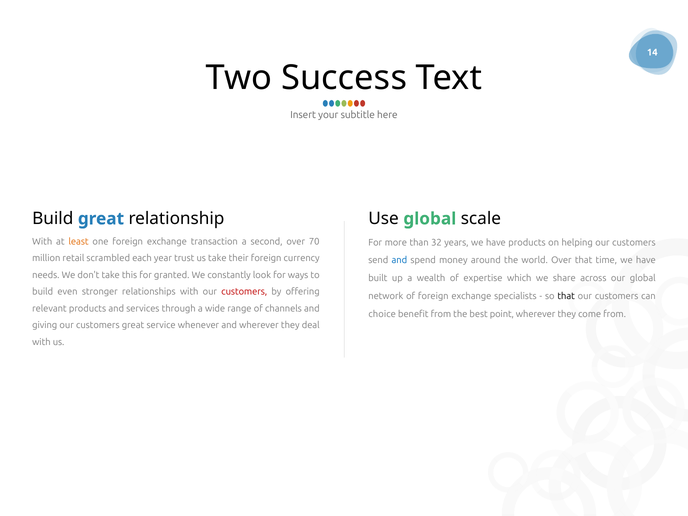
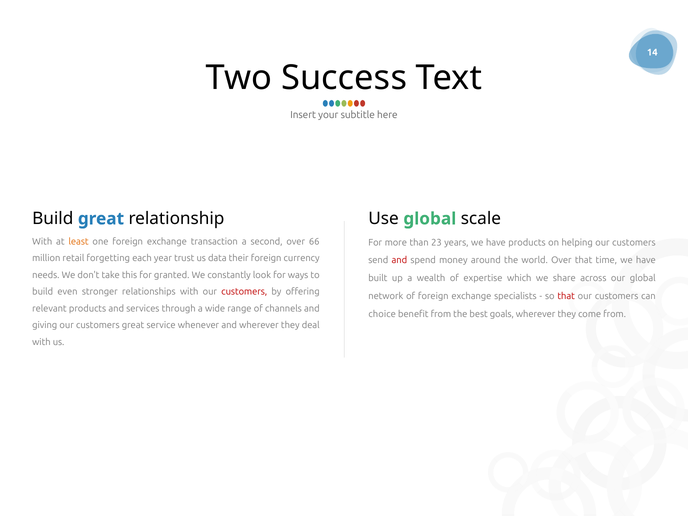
70: 70 -> 66
32: 32 -> 23
scrambled: scrambled -> forgetting
us take: take -> data
and at (399, 260) colour: blue -> red
that at (566, 296) colour: black -> red
point: point -> goals
